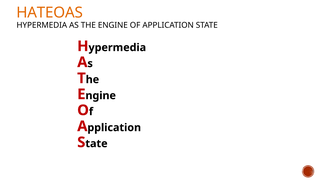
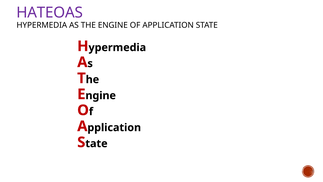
HATEOAS colour: orange -> purple
